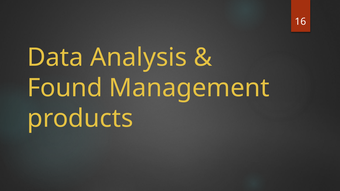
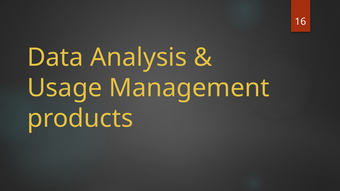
Found: Found -> Usage
